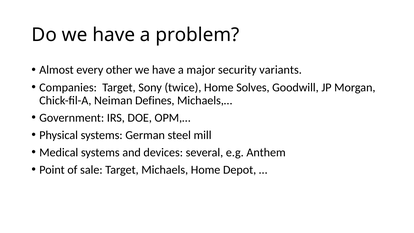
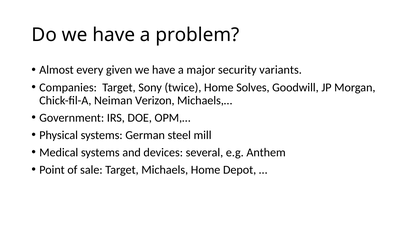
other: other -> given
Defines: Defines -> Verizon
